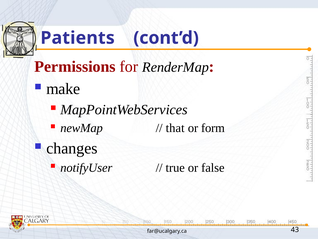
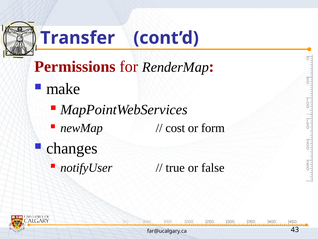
Patients: Patients -> Transfer
that: that -> cost
